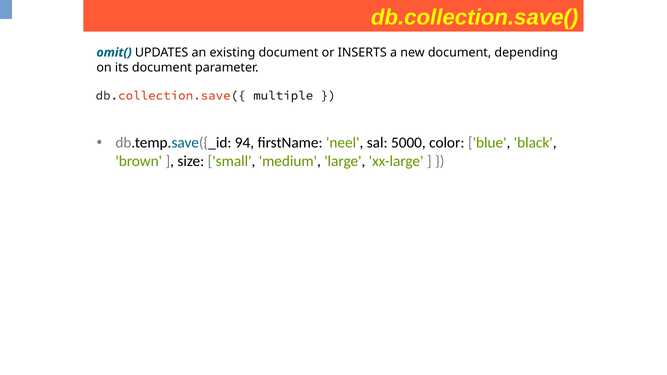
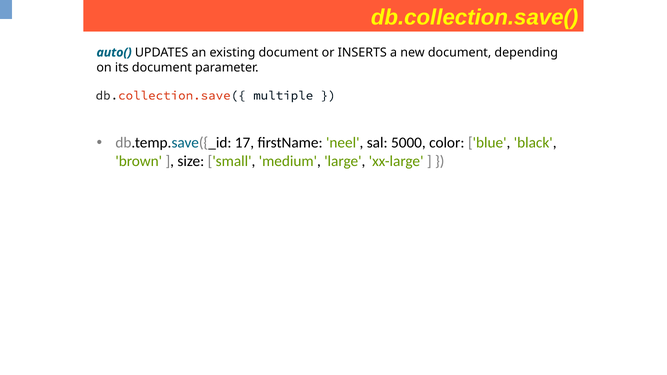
omit(: omit( -> auto(
94: 94 -> 17
